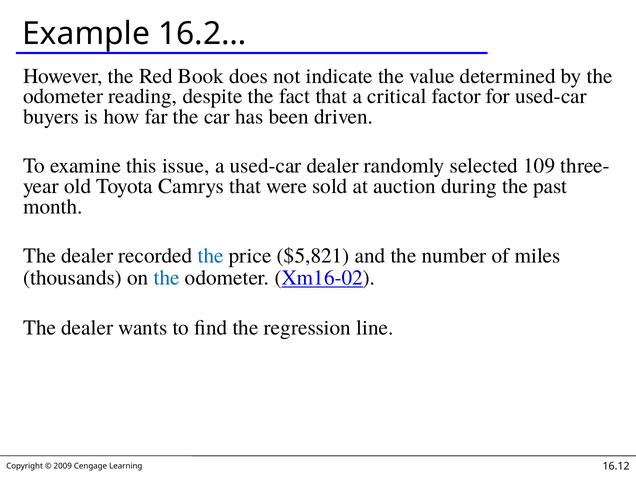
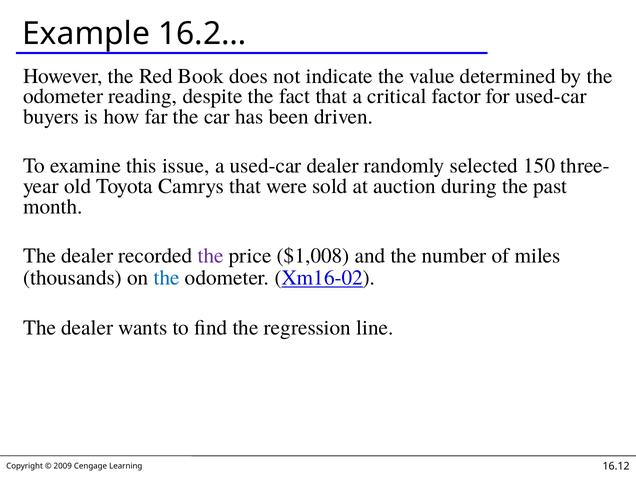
109: 109 -> 150
the at (211, 256) colour: blue -> purple
$5,821: $5,821 -> $1,008
